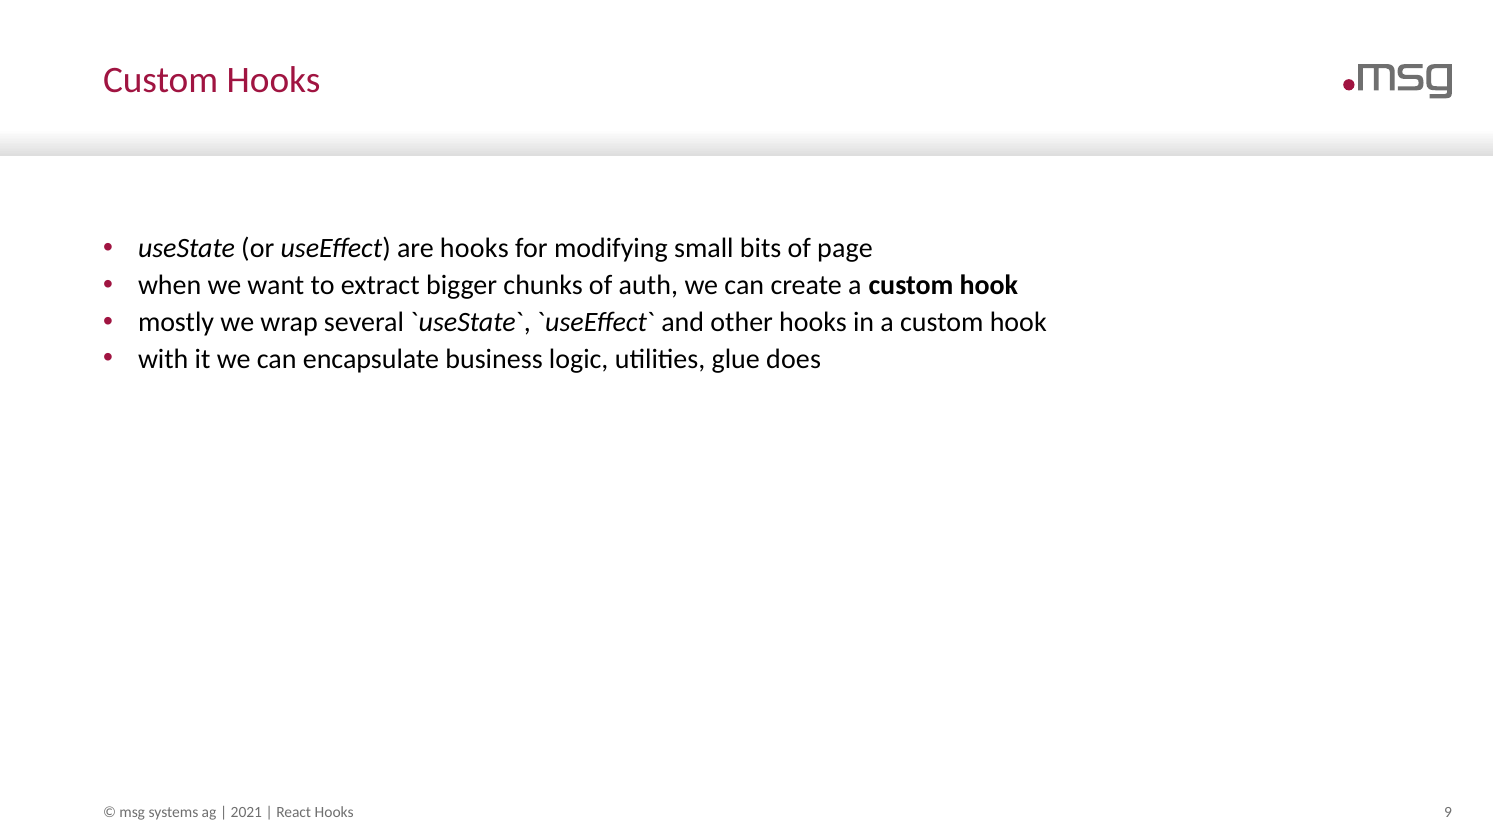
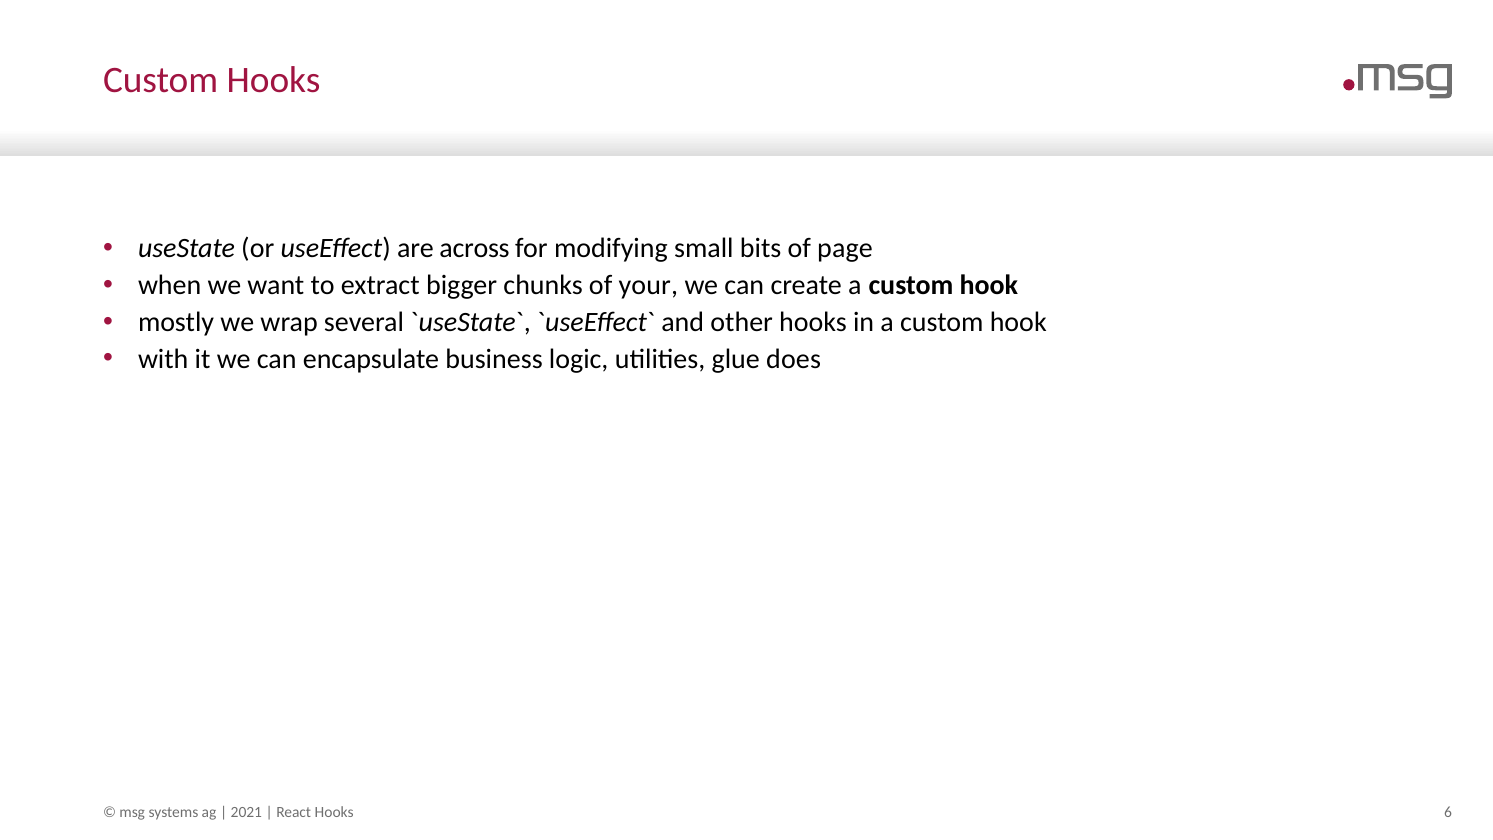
are hooks: hooks -> across
auth: auth -> your
9: 9 -> 6
